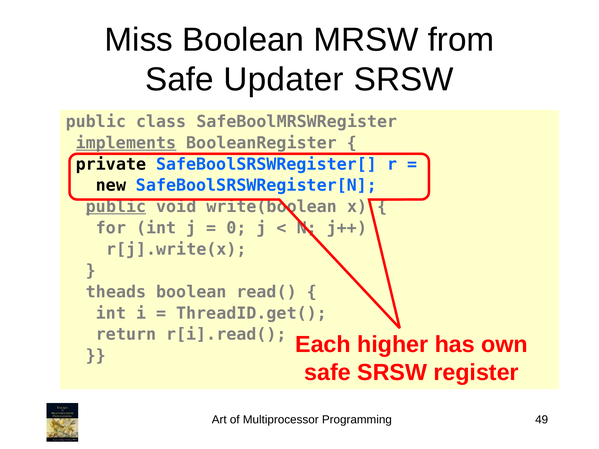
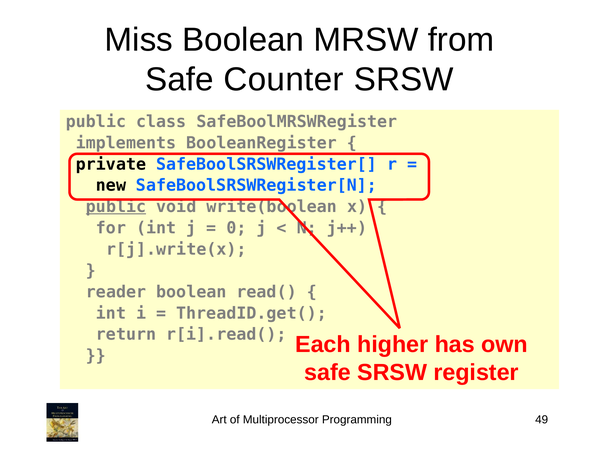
Updater: Updater -> Counter
implements underline: present -> none
theads: theads -> reader
